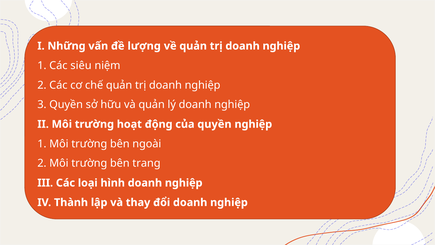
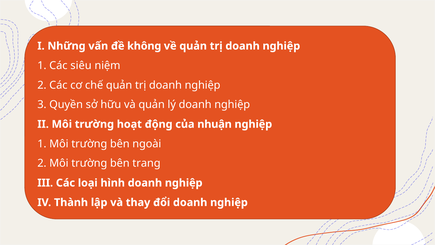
lượng: lượng -> không
của quyền: quyền -> nhuận
